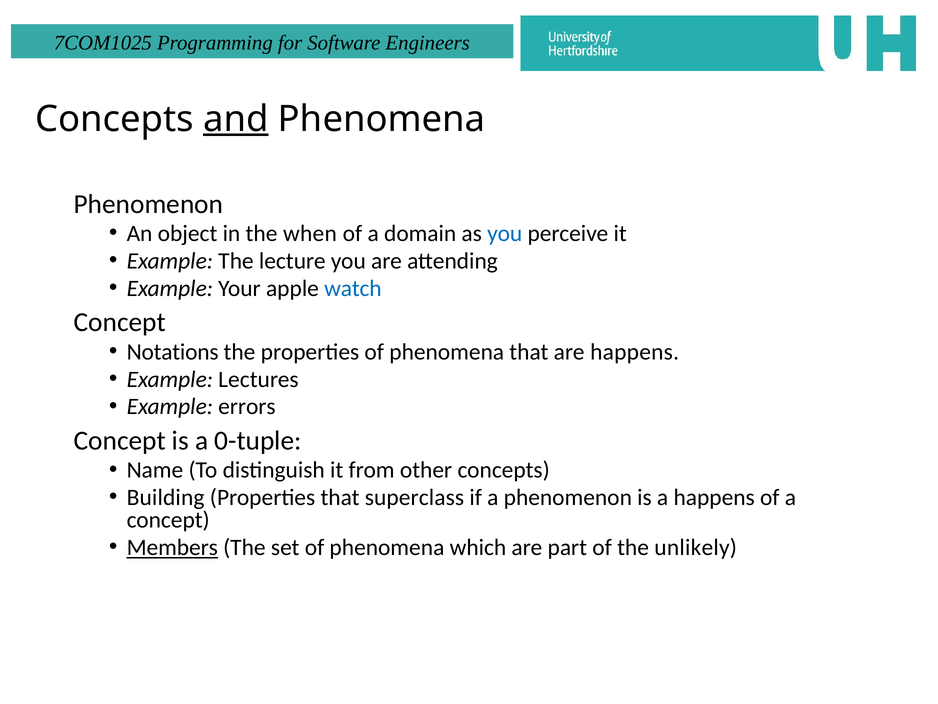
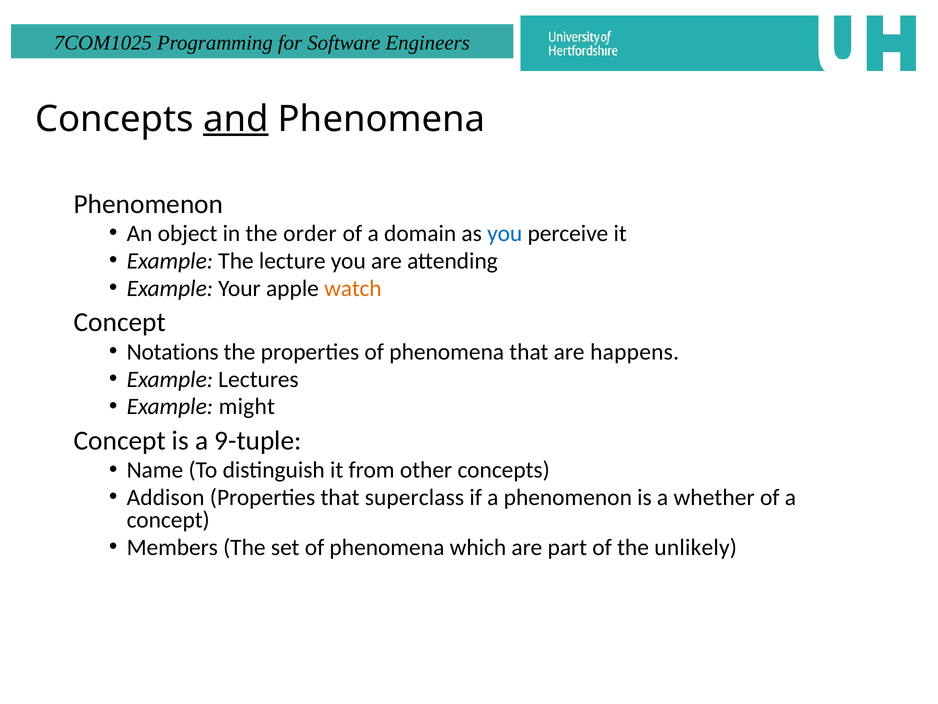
when: when -> order
watch colour: blue -> orange
errors: errors -> might
0-tuple: 0-tuple -> 9-tuple
Building: Building -> Addison
a happens: happens -> whether
Members underline: present -> none
